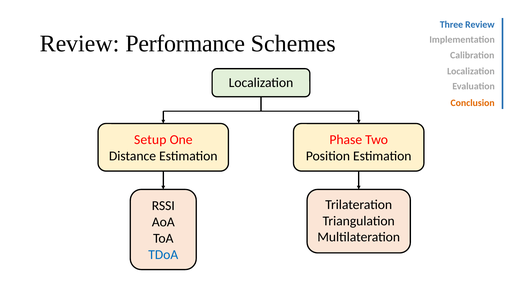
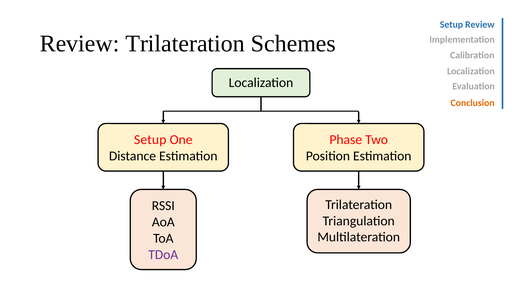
Three at (451, 25): Three -> Setup
Review Performance: Performance -> Trilateration
TDoA colour: blue -> purple
